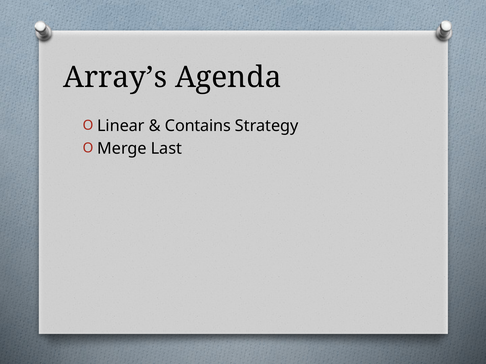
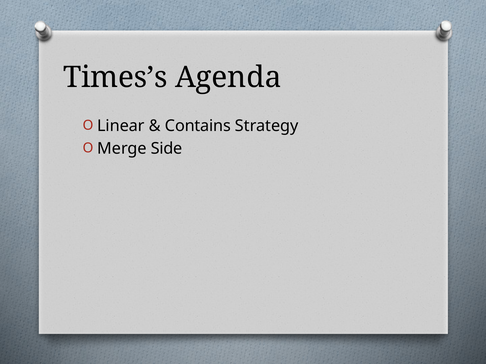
Array’s: Array’s -> Times’s
Last: Last -> Side
